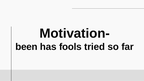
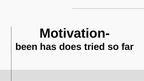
fools: fools -> does
